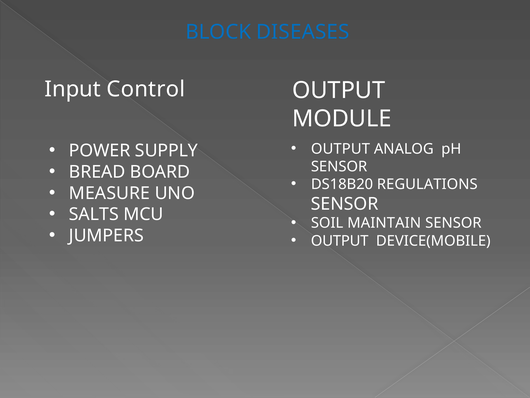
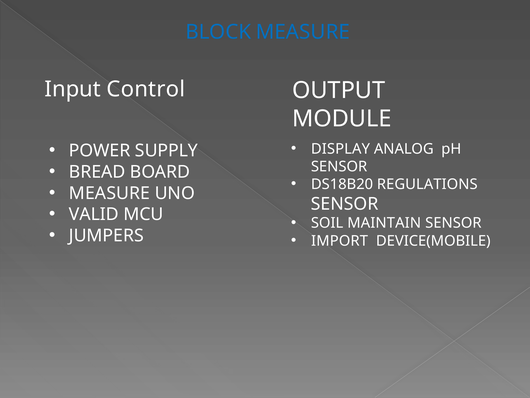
BLOCK DISEASES: DISEASES -> MEASURE
OUTPUT at (340, 149): OUTPUT -> DISPLAY
SALTS: SALTS -> VALID
OUTPUT at (340, 241): OUTPUT -> IMPORT
